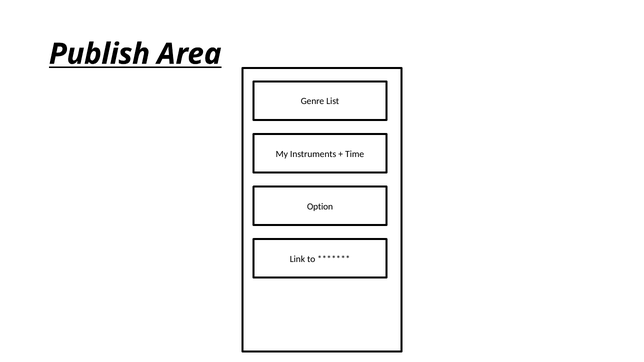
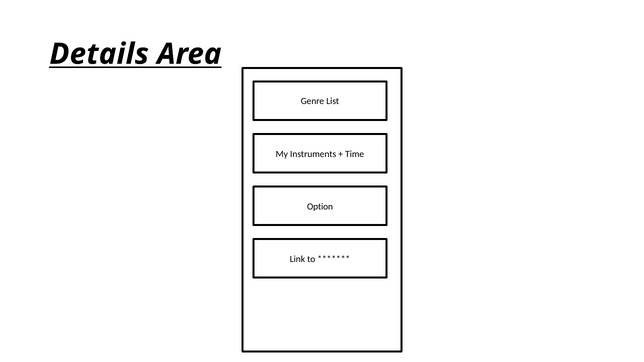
Publish: Publish -> Details
